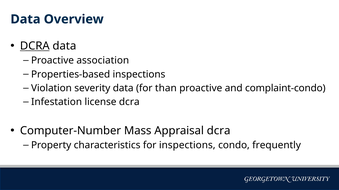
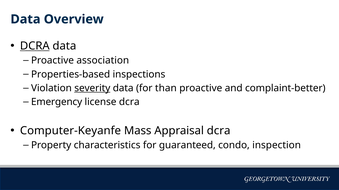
severity underline: none -> present
complaint-condo: complaint-condo -> complaint-better
Infestation: Infestation -> Emergency
Computer-Number: Computer-Number -> Computer-Keyanfe
for inspections: inspections -> guaranteed
frequently: frequently -> inspection
